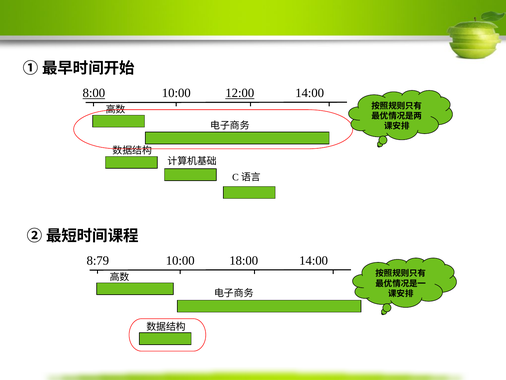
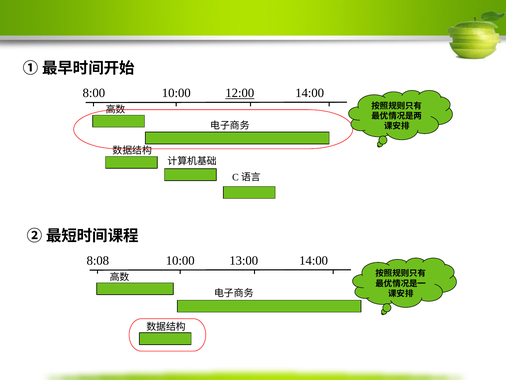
8:00 underline: present -> none
8:79: 8:79 -> 8:08
18:00: 18:00 -> 13:00
